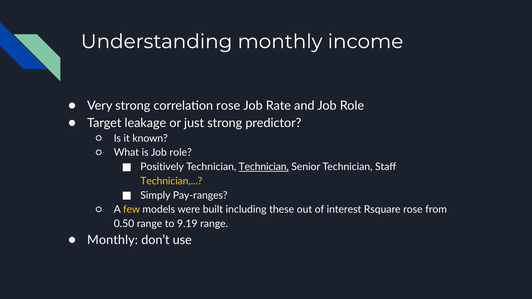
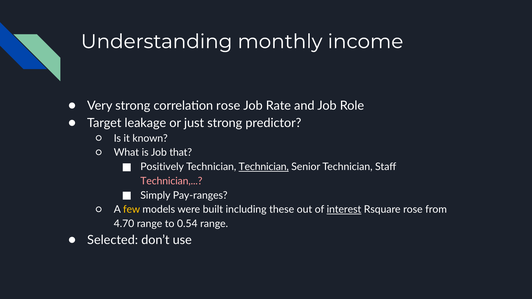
is Job role: role -> that
Technician at (171, 181) colour: yellow -> pink
interest underline: none -> present
0.50: 0.50 -> 4.70
9.19: 9.19 -> 0.54
Monthly at (113, 240): Monthly -> Selected
